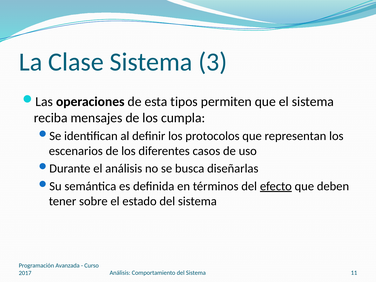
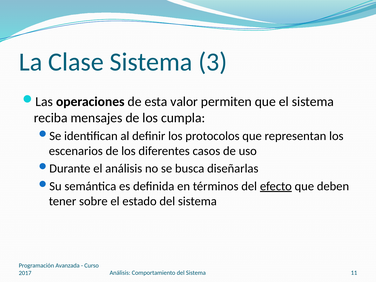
tipos: tipos -> valor
